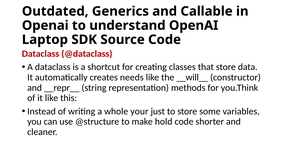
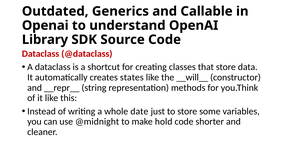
Laptop: Laptop -> Library
needs: needs -> states
your: your -> date
@structure: @structure -> @midnight
